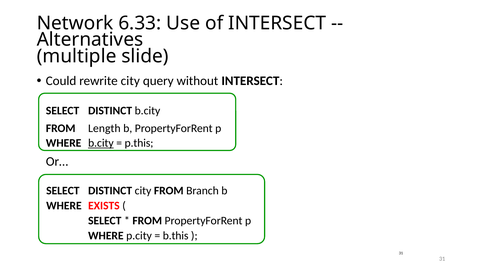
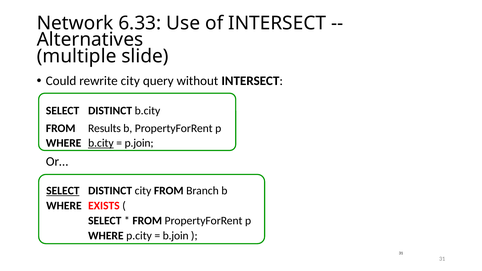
Length: Length -> Results
p.this: p.this -> p.join
SELECT at (63, 191) underline: none -> present
b.this: b.this -> b.join
